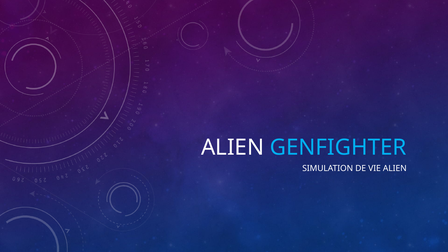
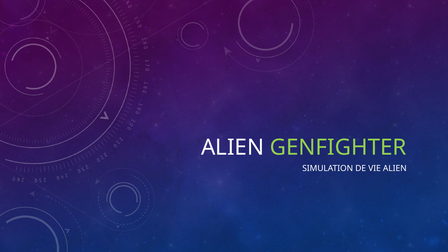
GENFIGHTER colour: light blue -> light green
